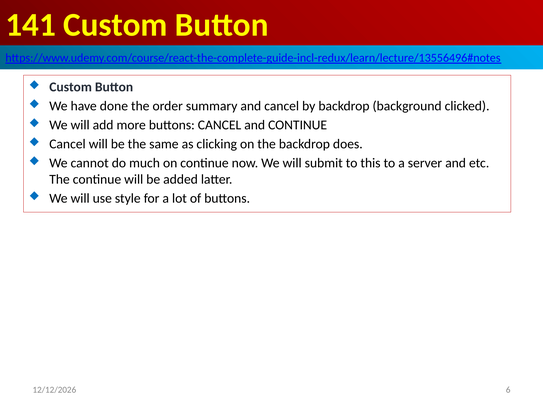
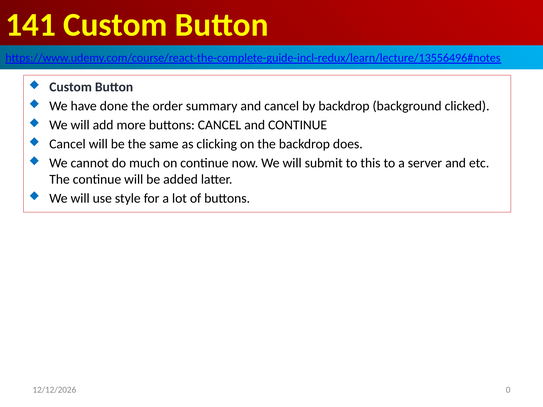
6: 6 -> 0
